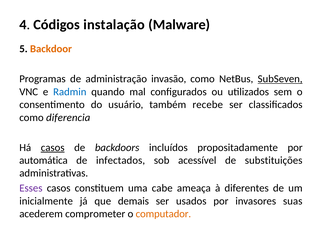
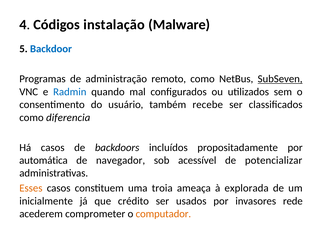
Backdoor colour: orange -> blue
invasão: invasão -> remoto
casos at (53, 148) underline: present -> none
infectados: infectados -> navegador
substituições: substituições -> potencializar
Esses colour: purple -> orange
cabe: cabe -> troia
diferentes: diferentes -> explorada
demais: demais -> crédito
suas: suas -> rede
